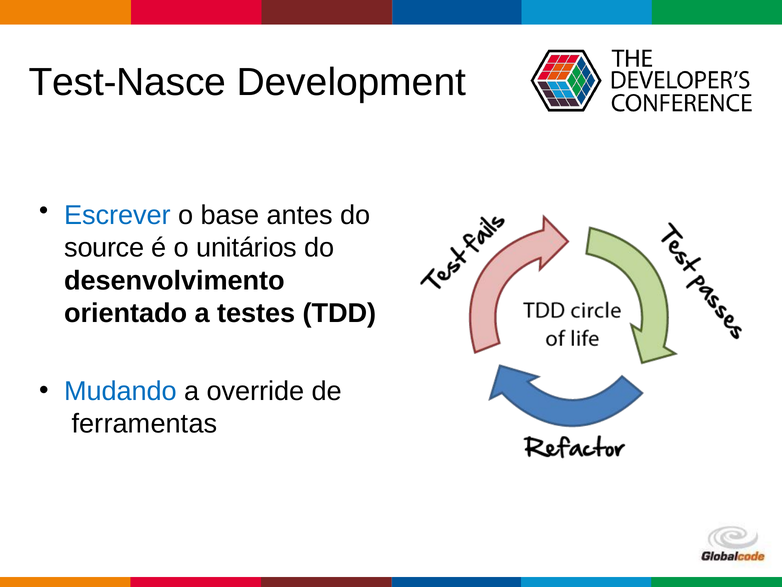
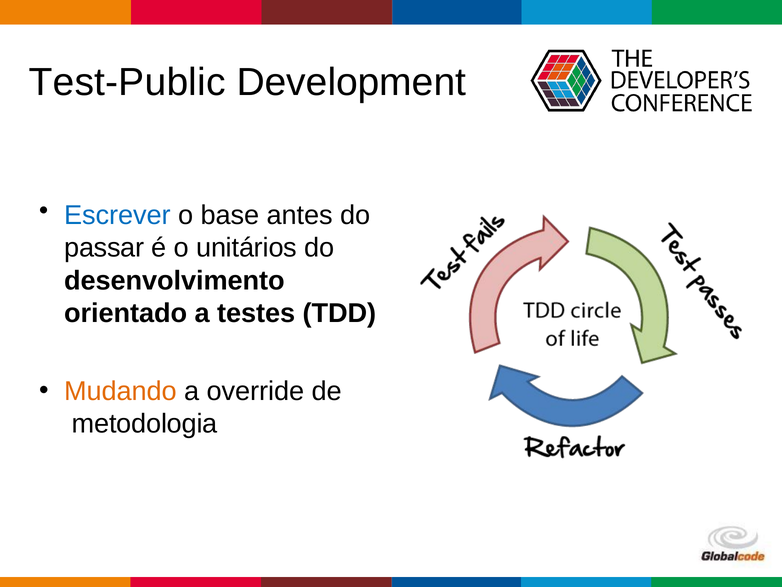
Test-Nasce: Test-Nasce -> Test-Public
source: source -> passar
Mudando colour: blue -> orange
ferramentas: ferramentas -> metodologia
